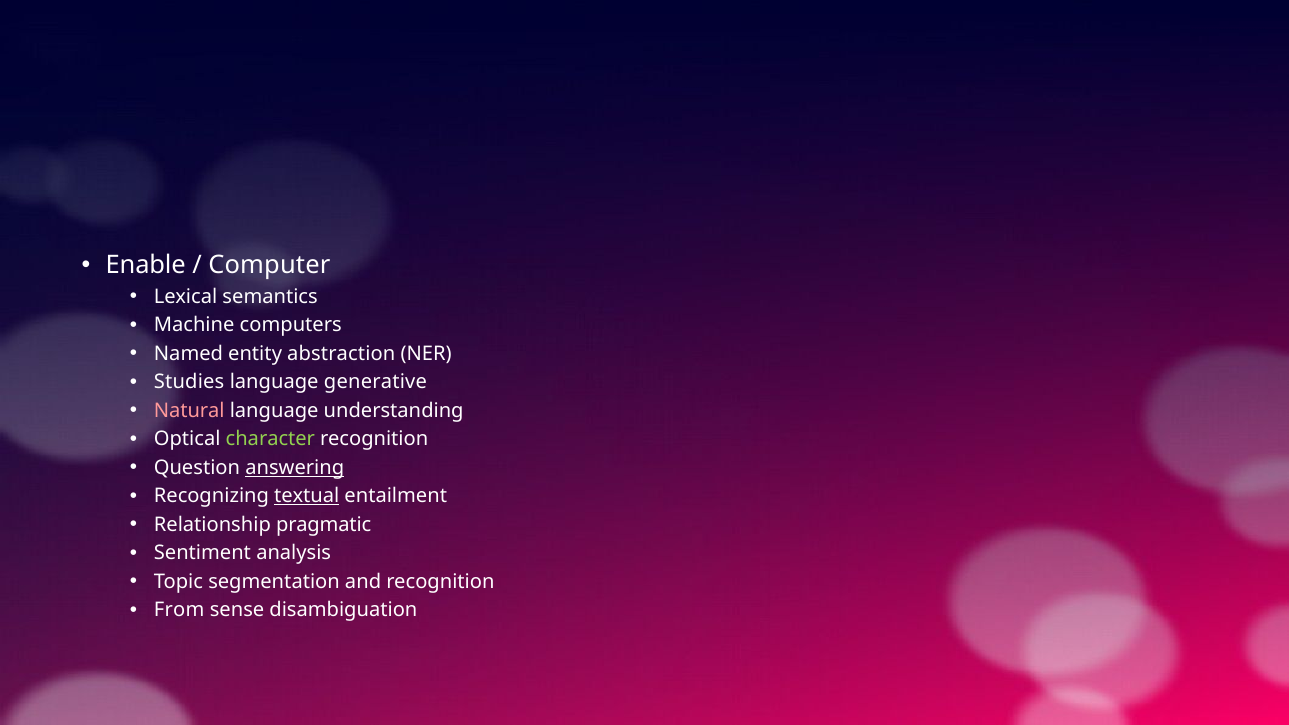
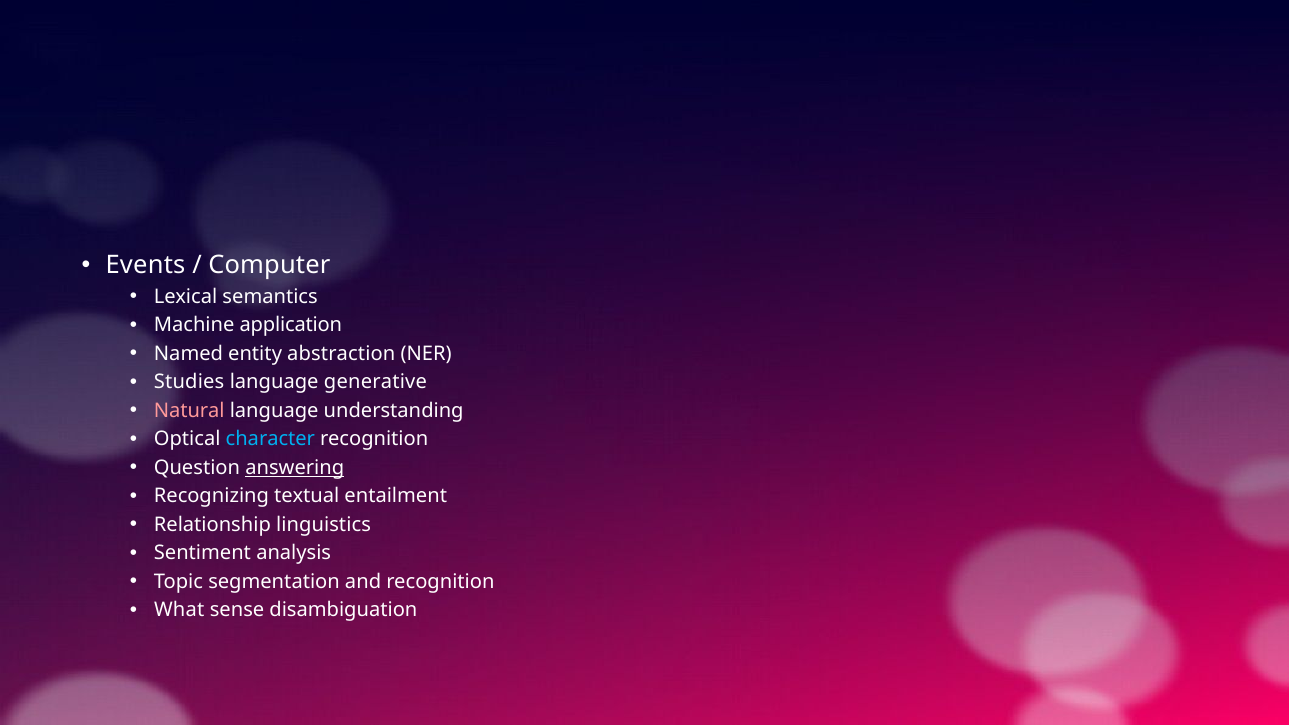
Enable: Enable -> Events
computers: computers -> application
character colour: light green -> light blue
textual underline: present -> none
pragmatic: pragmatic -> linguistics
From: From -> What
